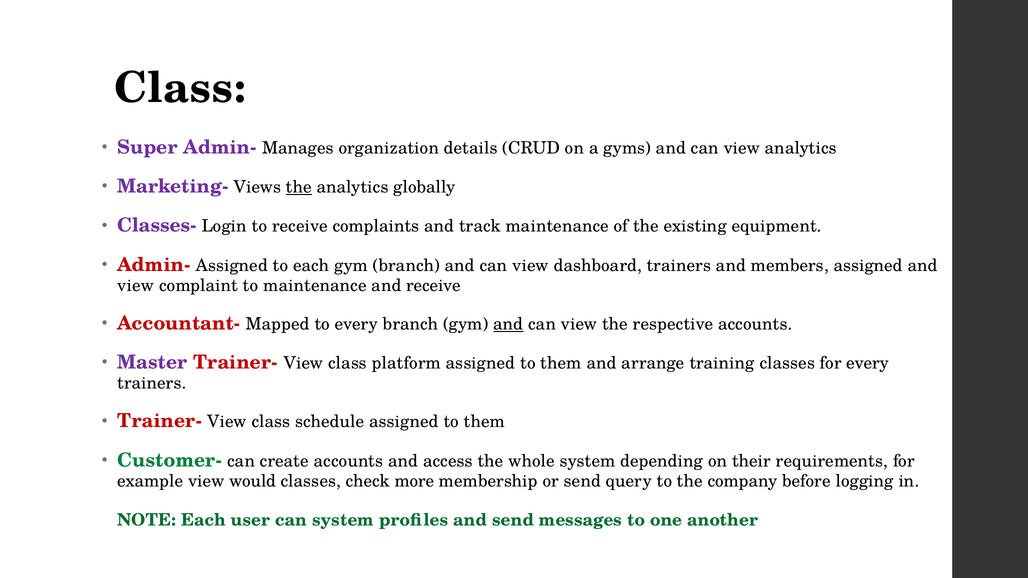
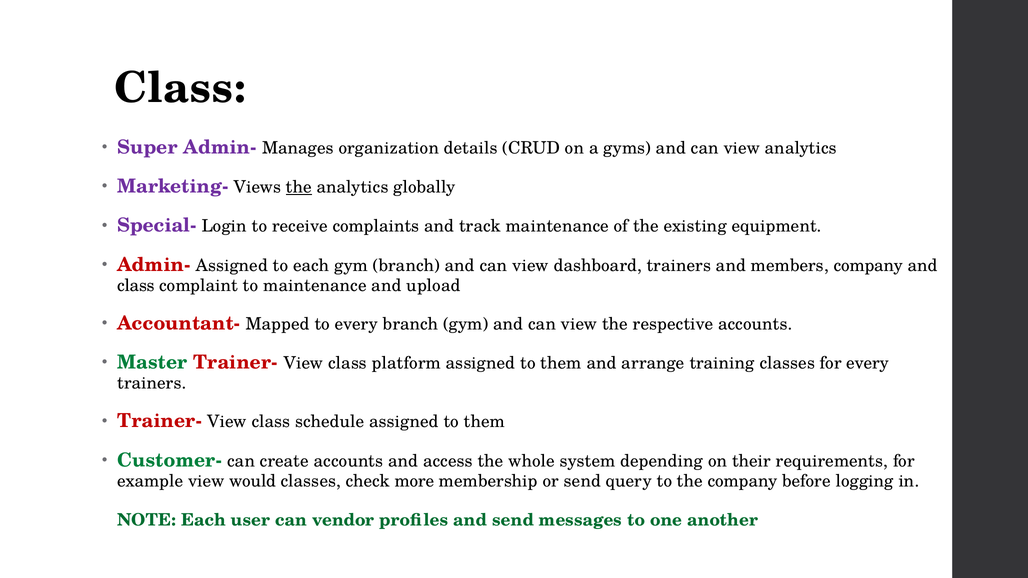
Classes-: Classes- -> Special-
members assigned: assigned -> company
view at (136, 286): view -> class
and receive: receive -> upload
and at (508, 324) underline: present -> none
Master colour: purple -> green
can system: system -> vendor
